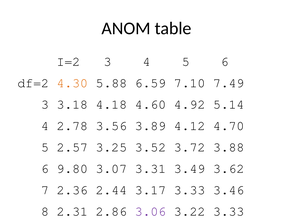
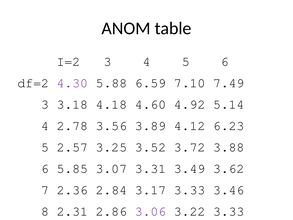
4.30 colour: orange -> purple
4.70: 4.70 -> 6.23
9.80: 9.80 -> 5.85
2.44: 2.44 -> 2.84
